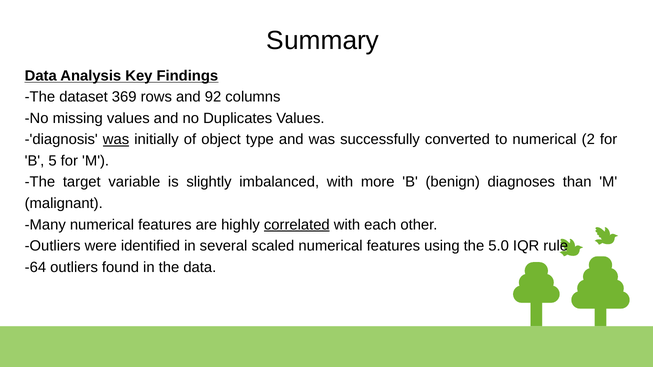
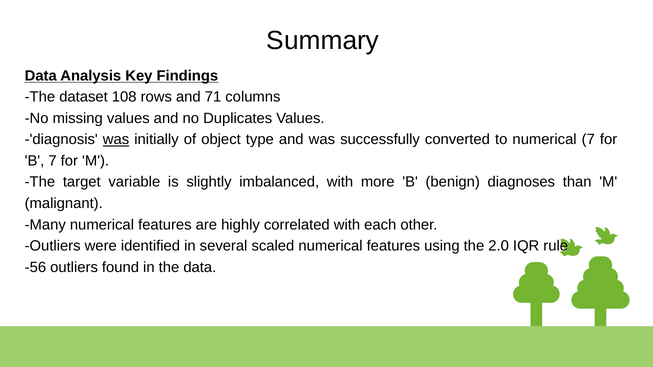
369: 369 -> 108
92: 92 -> 71
numerical 2: 2 -> 7
B 5: 5 -> 7
correlated underline: present -> none
5.0: 5.0 -> 2.0
-64: -64 -> -56
